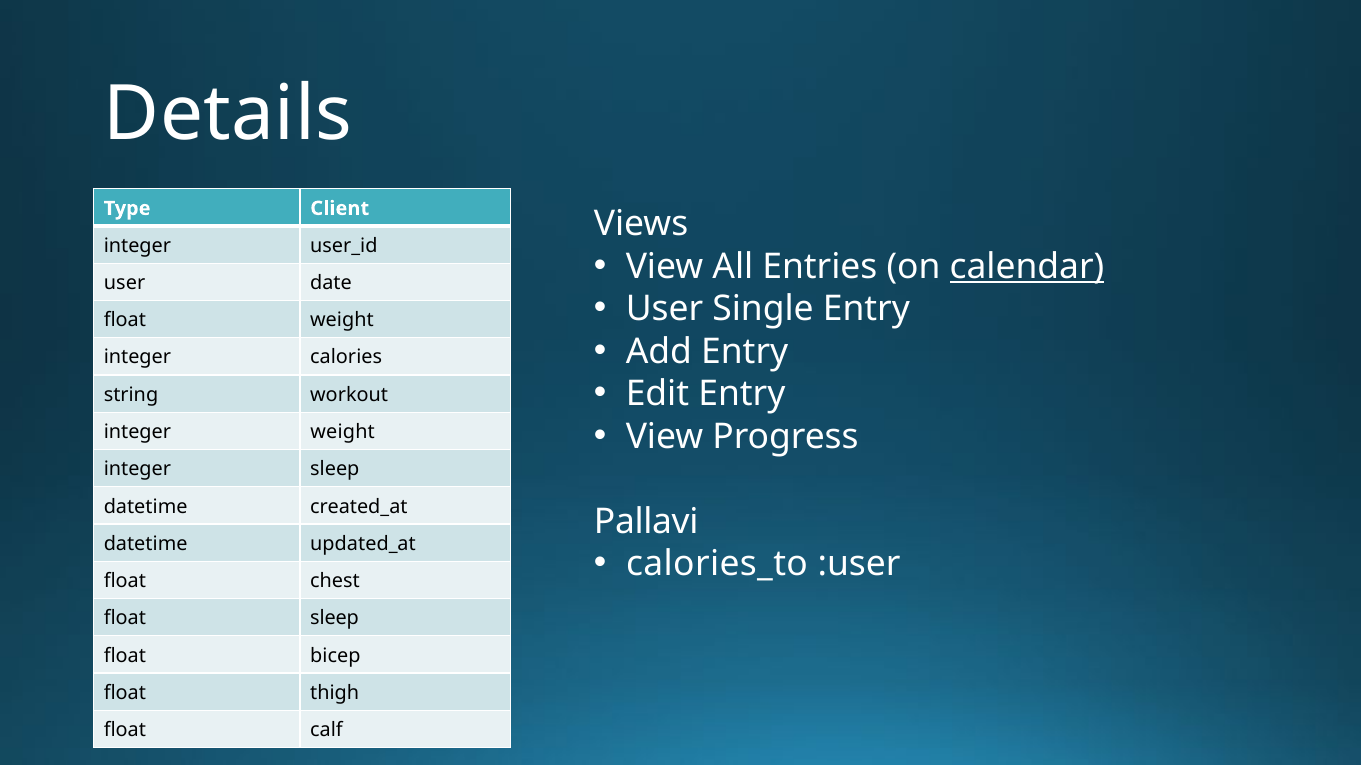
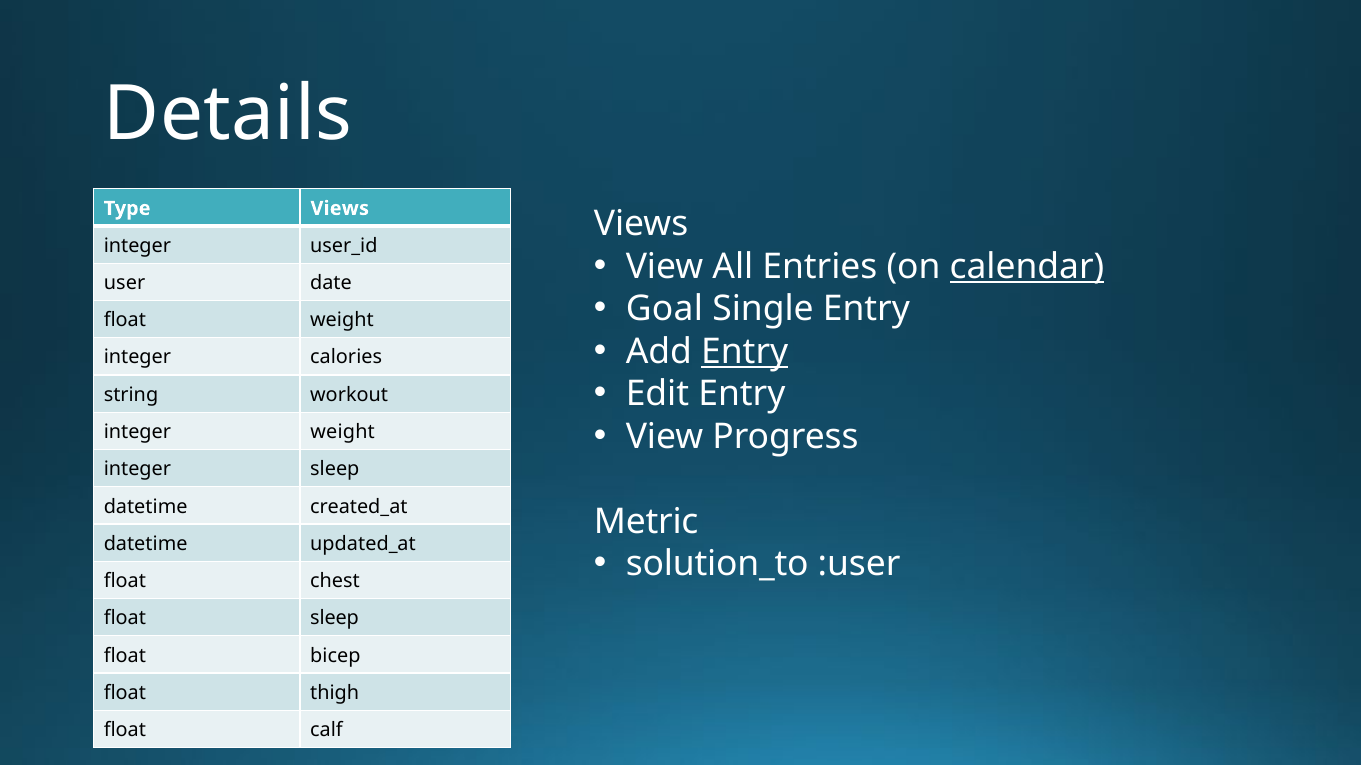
Type Client: Client -> Views
User at (665, 309): User -> Goal
Entry at (745, 352) underline: none -> present
Pallavi: Pallavi -> Metric
calories_to: calories_to -> solution_to
